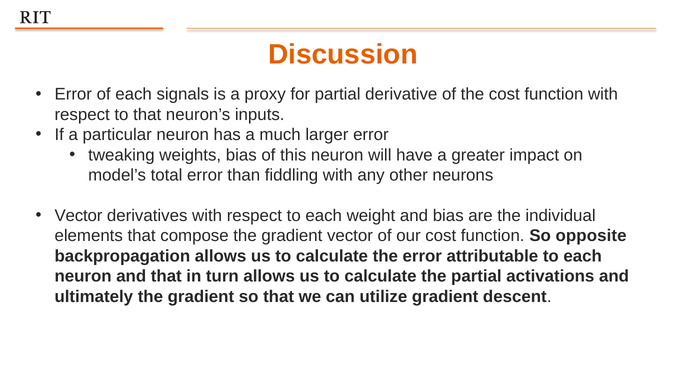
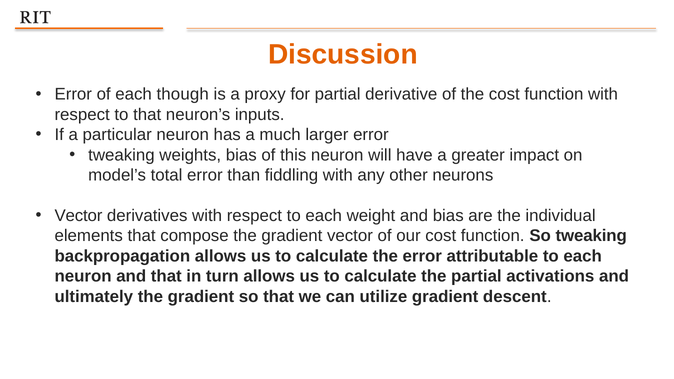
signals: signals -> though
So opposite: opposite -> tweaking
